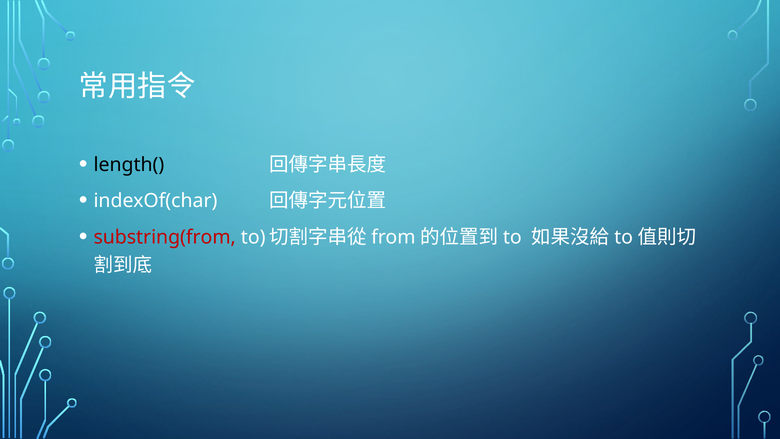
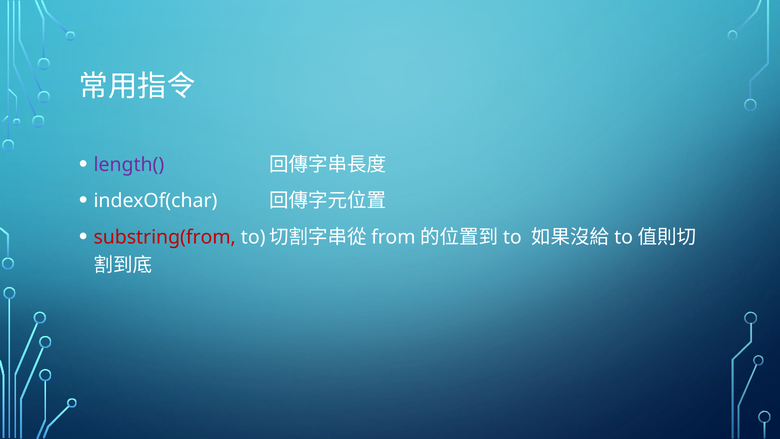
length( colour: black -> purple
